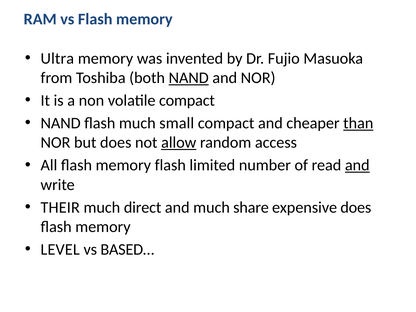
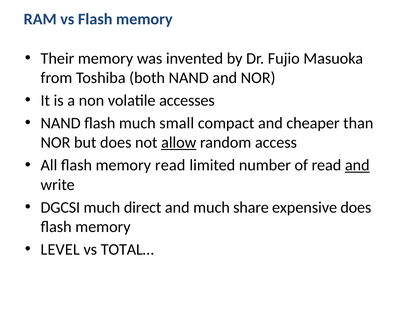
Ultra: Ultra -> Their
NAND at (189, 78) underline: present -> none
volatile compact: compact -> accesses
than underline: present -> none
memory flash: flash -> read
THEIR: THEIR -> DGCSI
BASED…: BASED… -> TOTAL…
